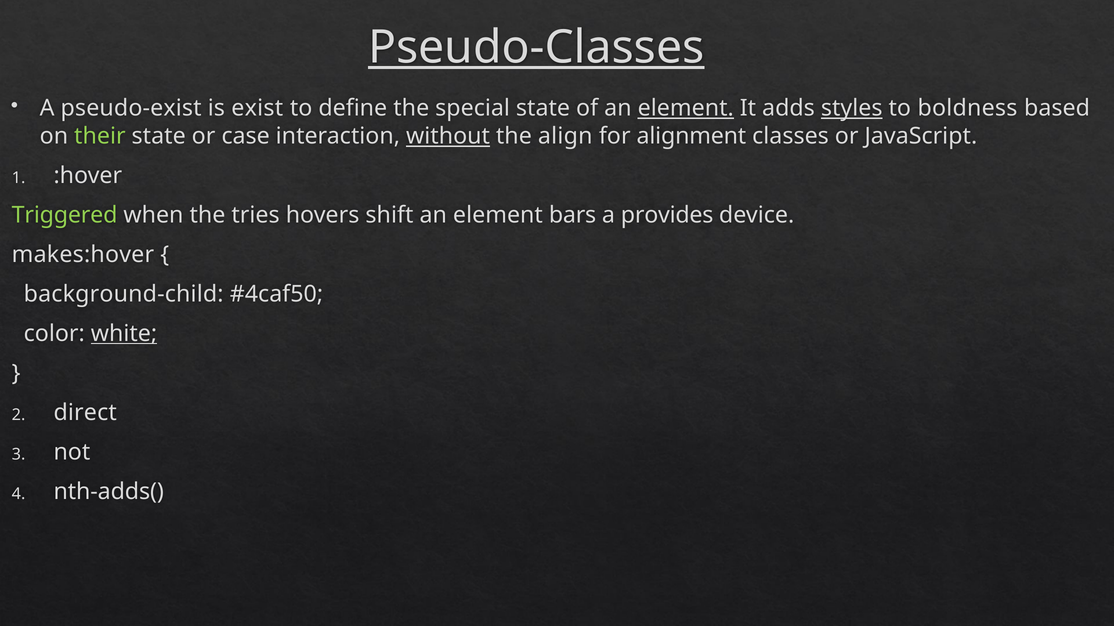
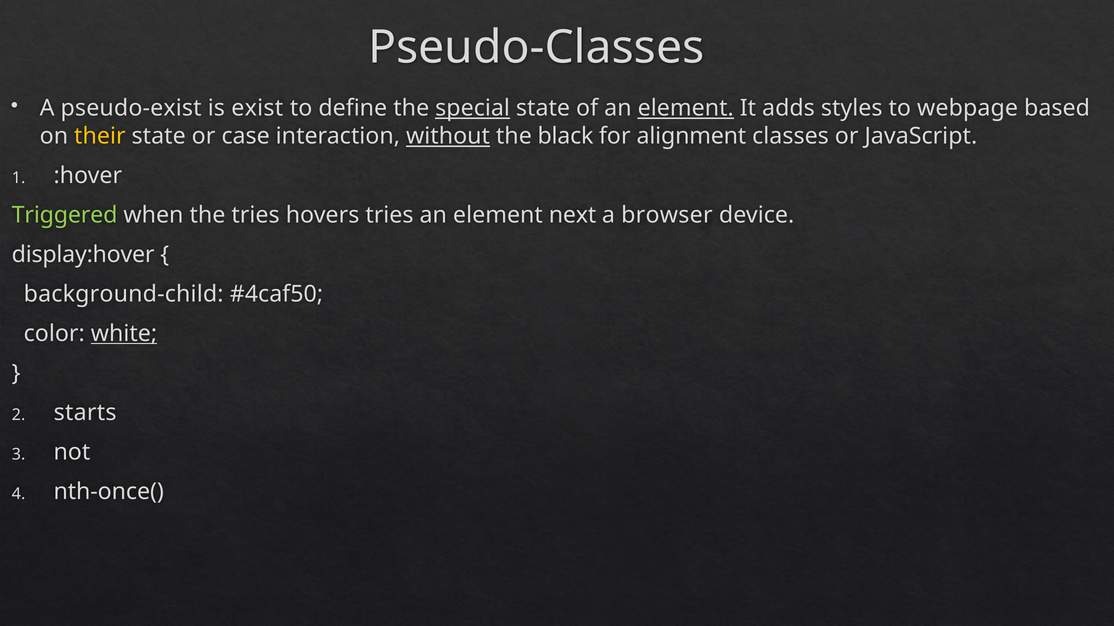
Pseudo-Classes underline: present -> none
special underline: none -> present
styles underline: present -> none
boldness: boldness -> webpage
their colour: light green -> yellow
align: align -> black
hovers shift: shift -> tries
bars: bars -> next
provides: provides -> browser
makes:hover: makes:hover -> display:hover
direct: direct -> starts
nth-adds(: nth-adds( -> nth-once(
